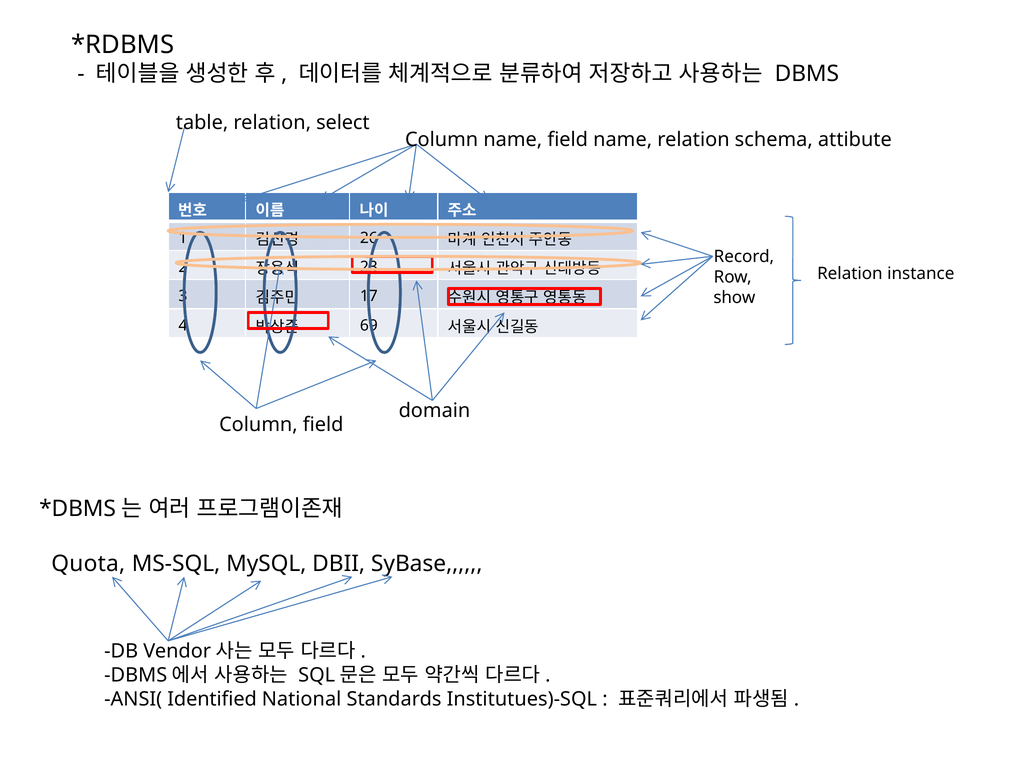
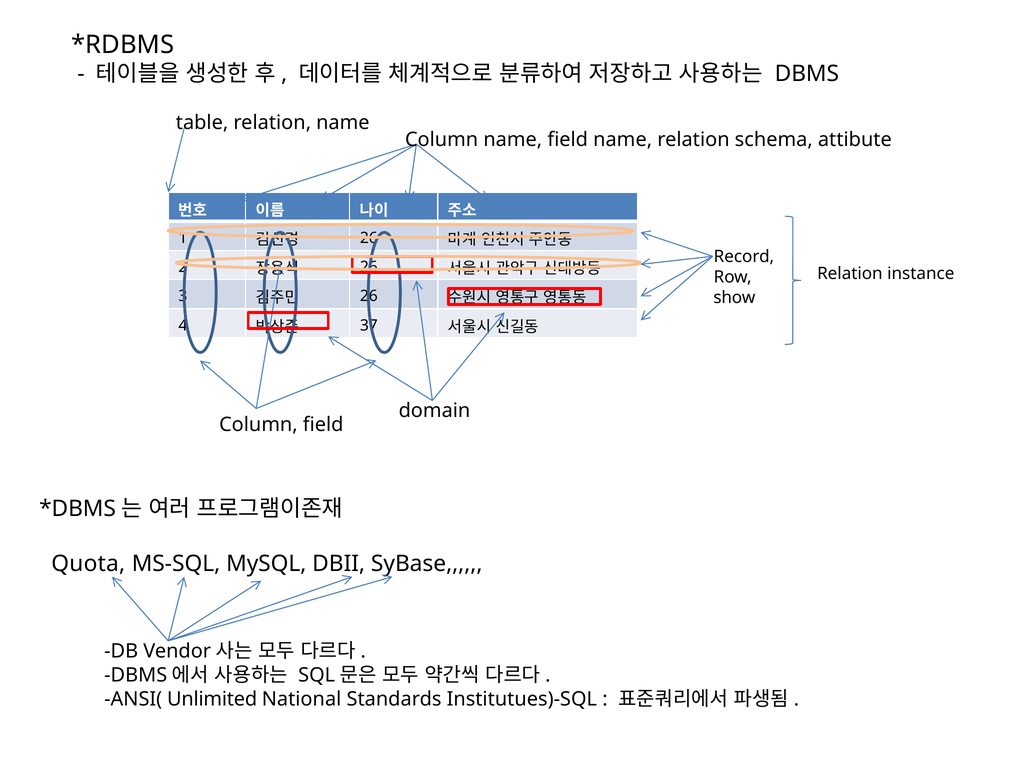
relation select: select -> name
23 at (369, 267): 23 -> 26
17 at (369, 296): 17 -> 26
69: 69 -> 37
Identified: Identified -> Unlimited
